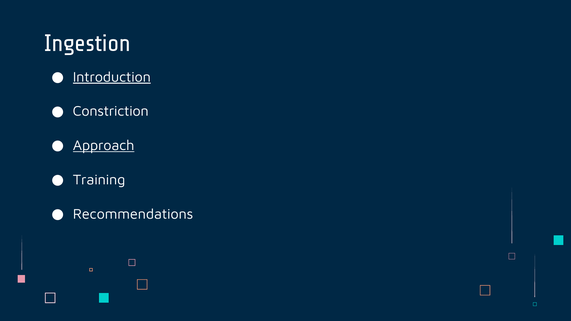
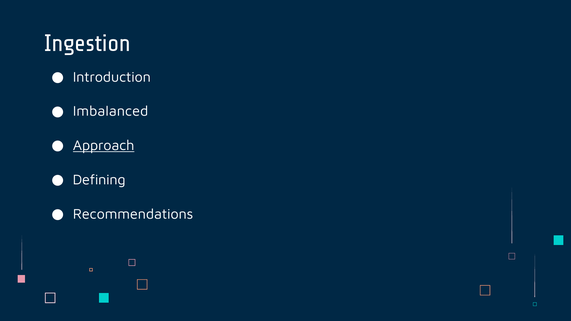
Introduction underline: present -> none
Constriction: Constriction -> Imbalanced
Training: Training -> Defining
